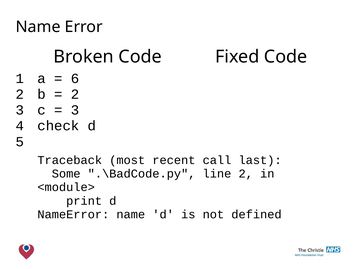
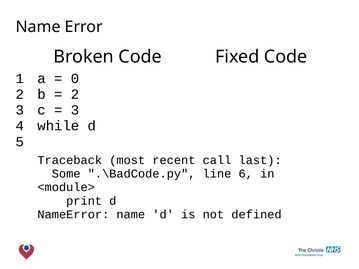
6: 6 -> 0
check: check -> while
line 2: 2 -> 6
